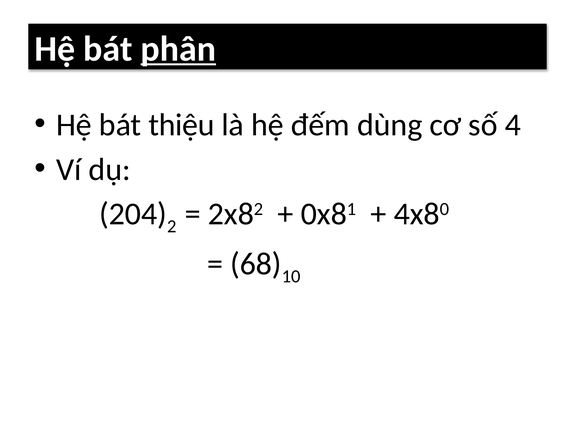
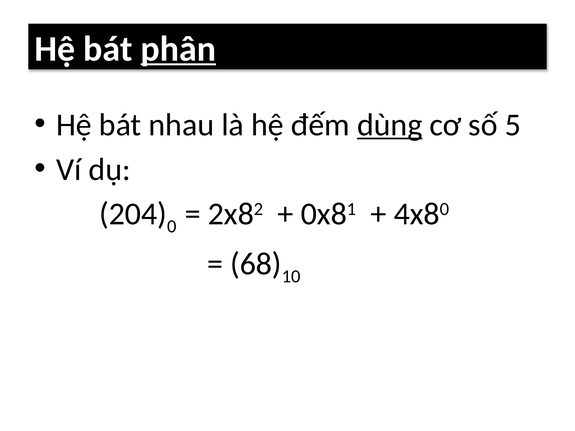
thiệu: thiệu -> nhau
dùng underline: none -> present
4: 4 -> 5
2: 2 -> 0
